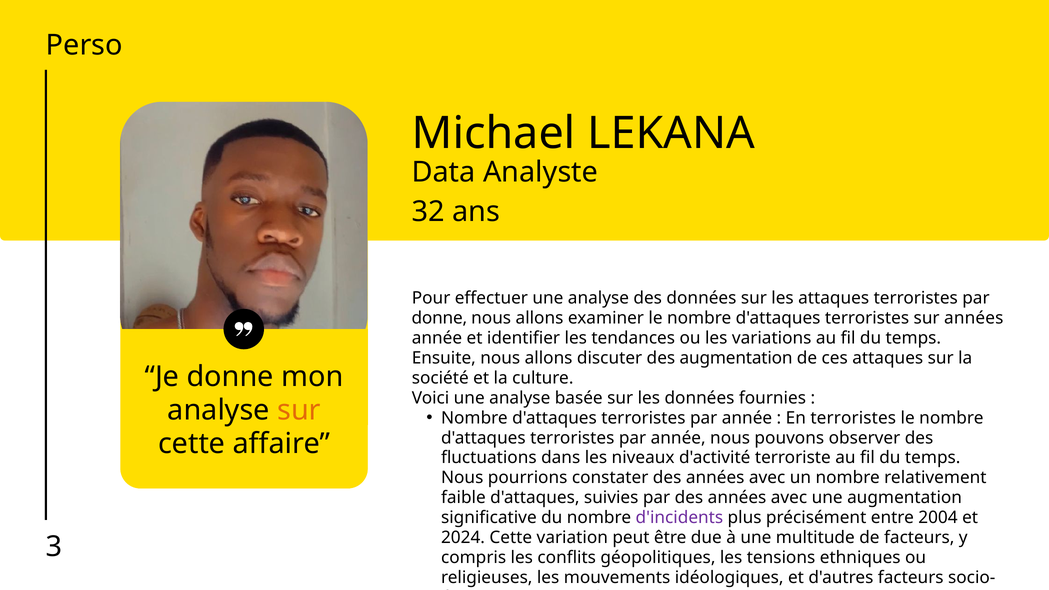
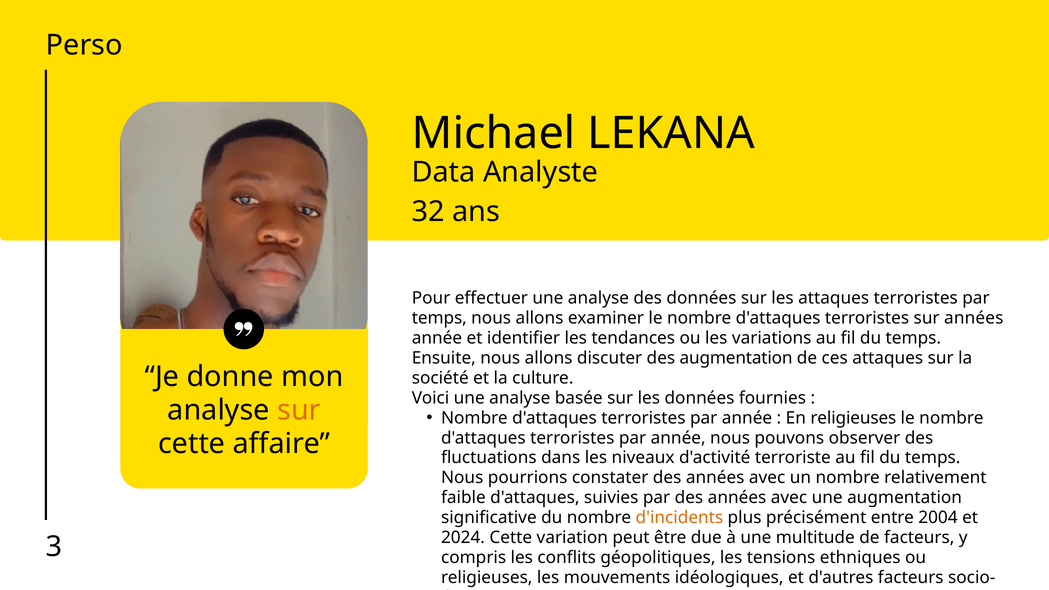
donne at (439, 318): donne -> temps
En terroristes: terroristes -> religieuses
d'incidents colour: purple -> orange
